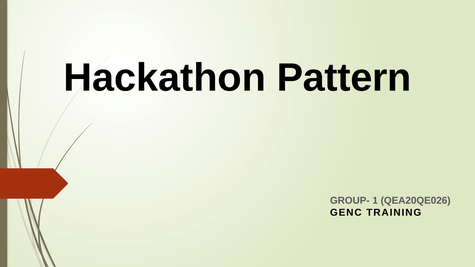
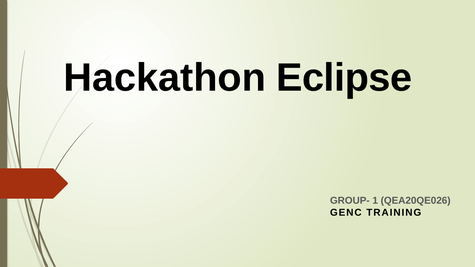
Pattern: Pattern -> Eclipse
